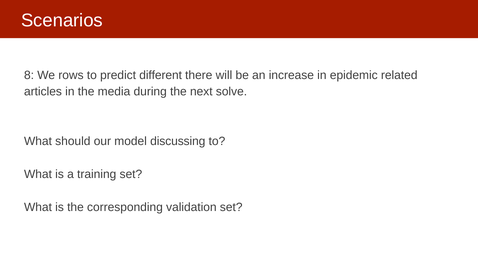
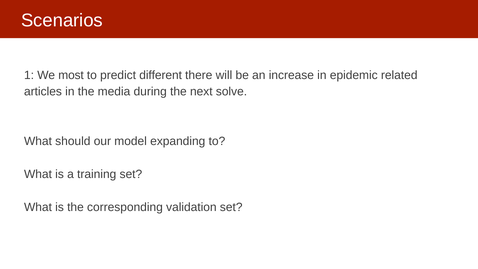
8: 8 -> 1
rows: rows -> most
discussing: discussing -> expanding
